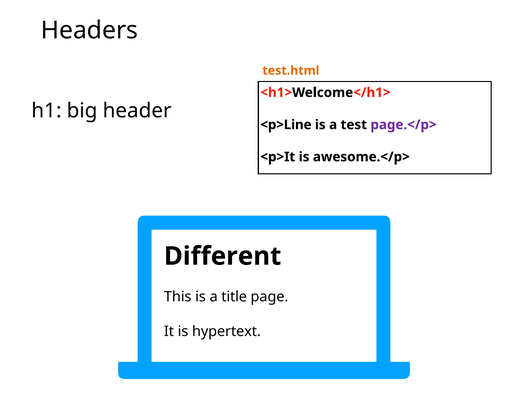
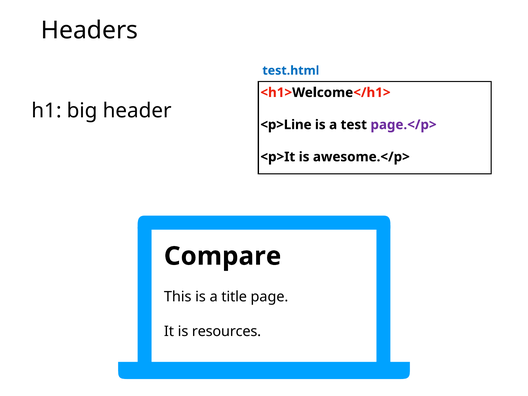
test.html colour: orange -> blue
Different: Different -> Compare
hypertext: hypertext -> resources
